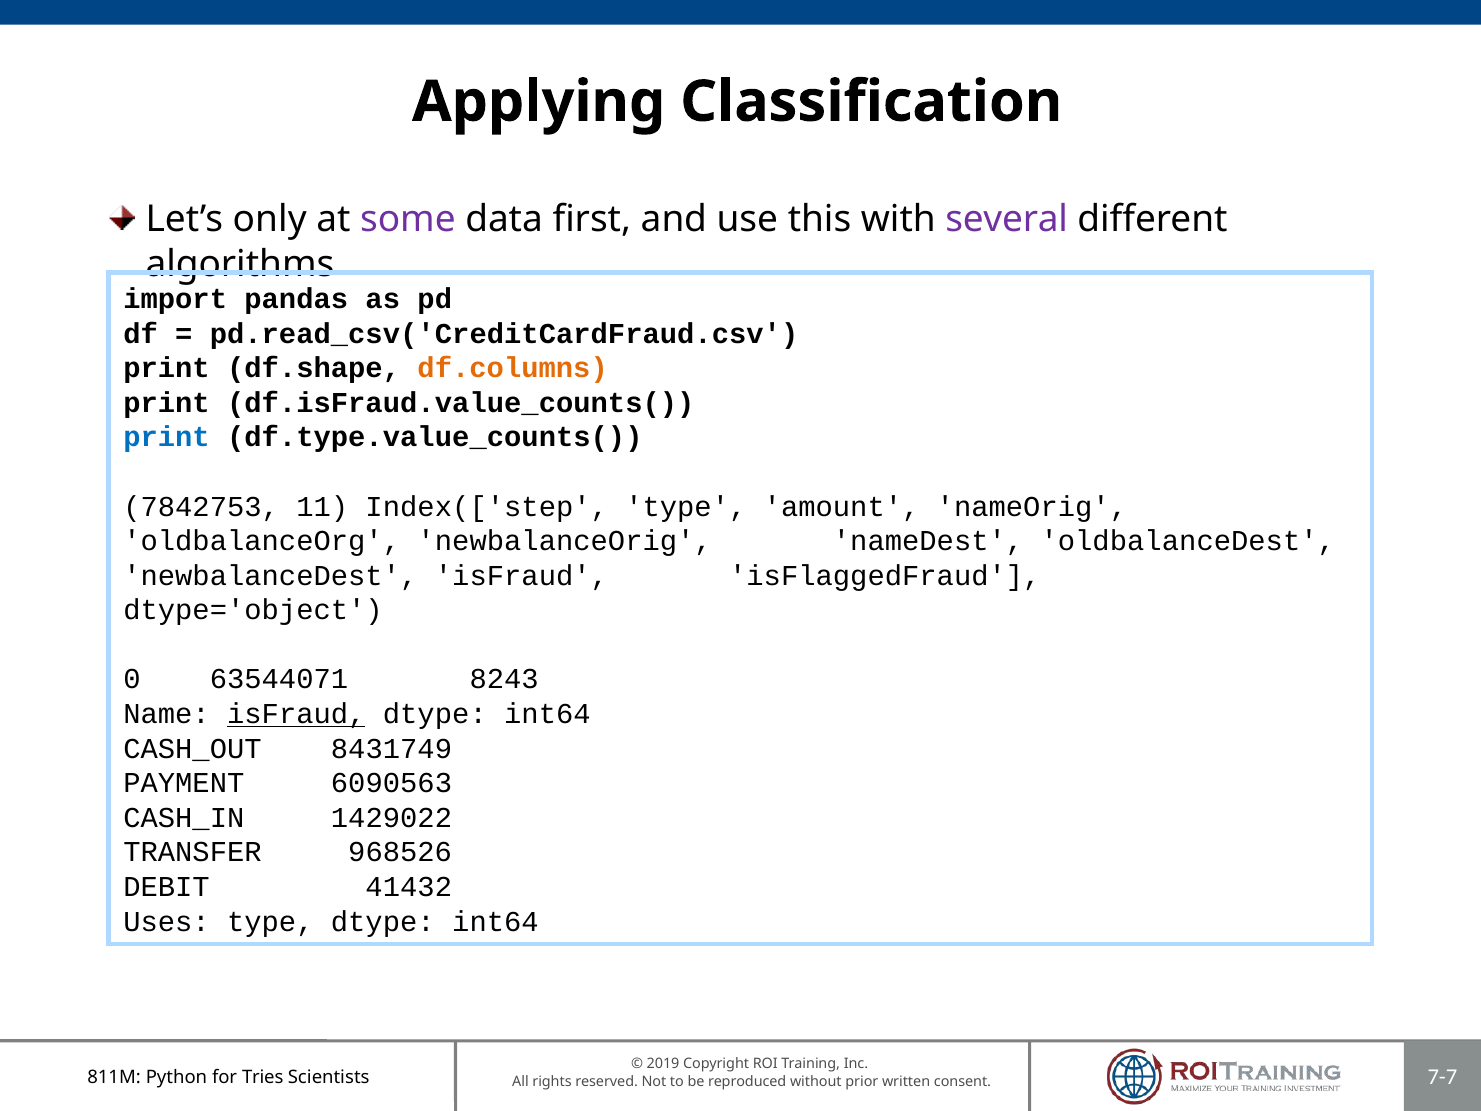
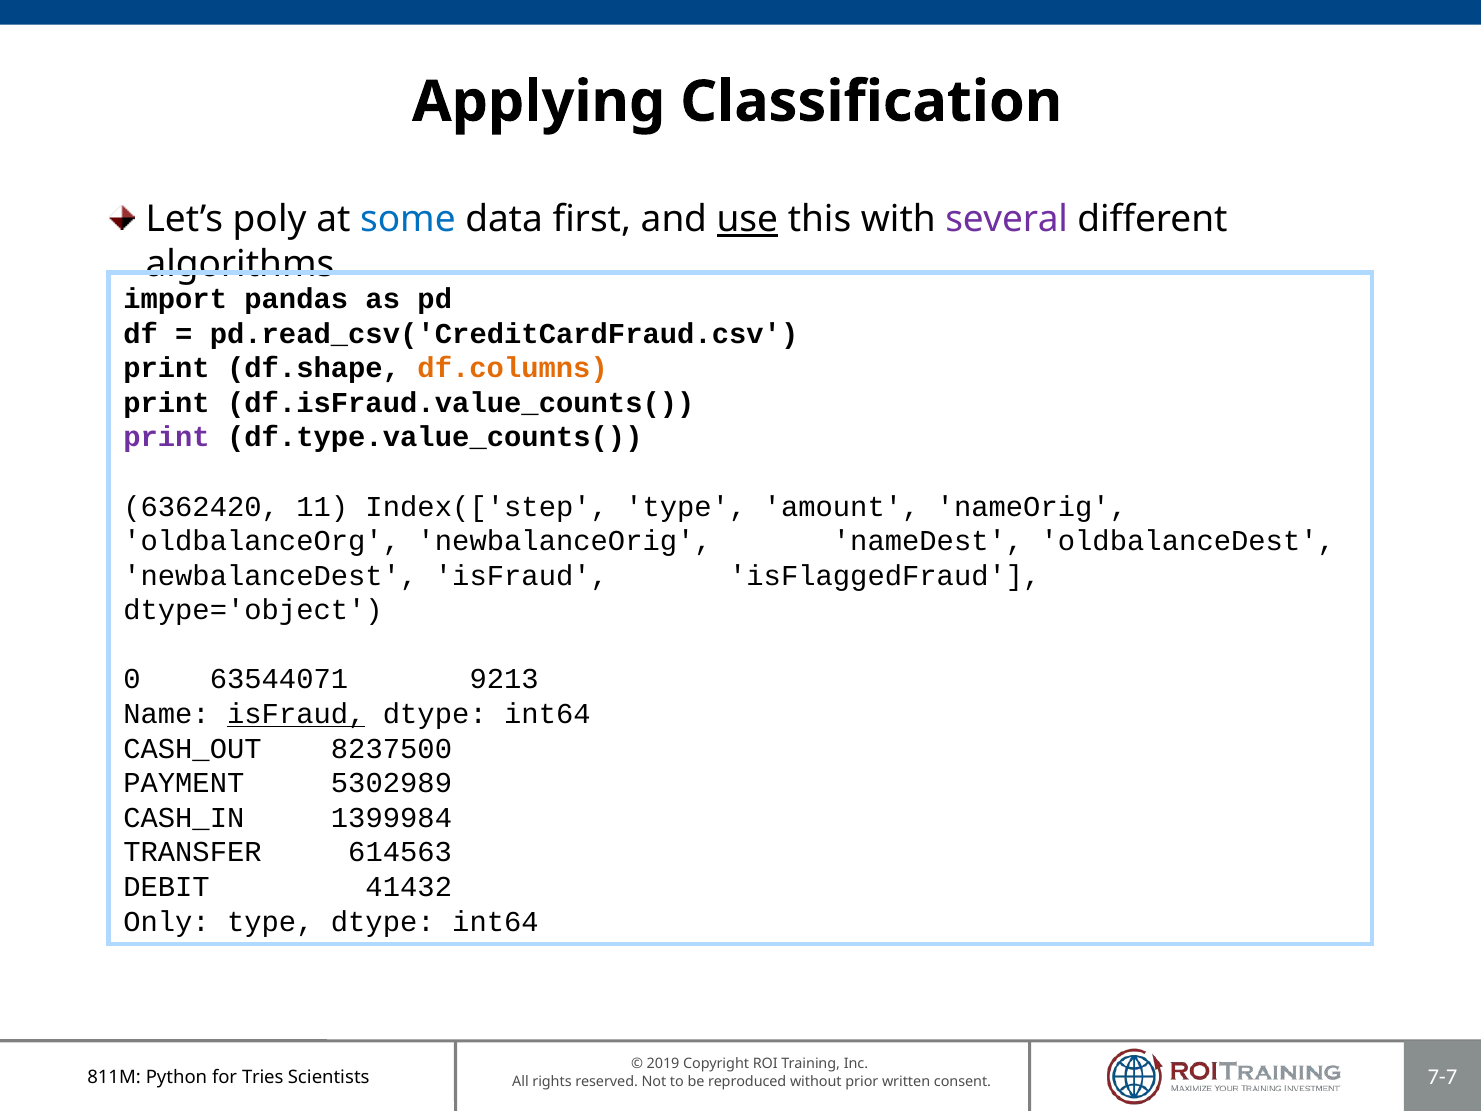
only: only -> poly
some colour: purple -> blue
use underline: none -> present
print at (166, 437) colour: blue -> purple
7842753: 7842753 -> 6362420
8243: 8243 -> 9213
8431749: 8431749 -> 8237500
6090563: 6090563 -> 5302989
1429022: 1429022 -> 1399984
968526: 968526 -> 614563
Uses: Uses -> Only
